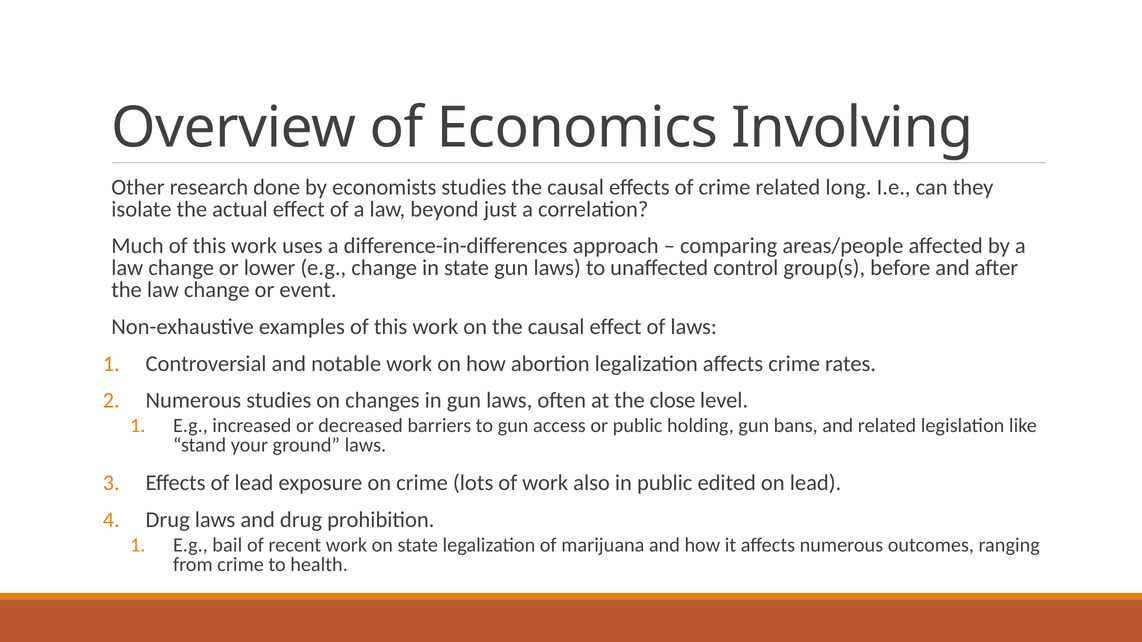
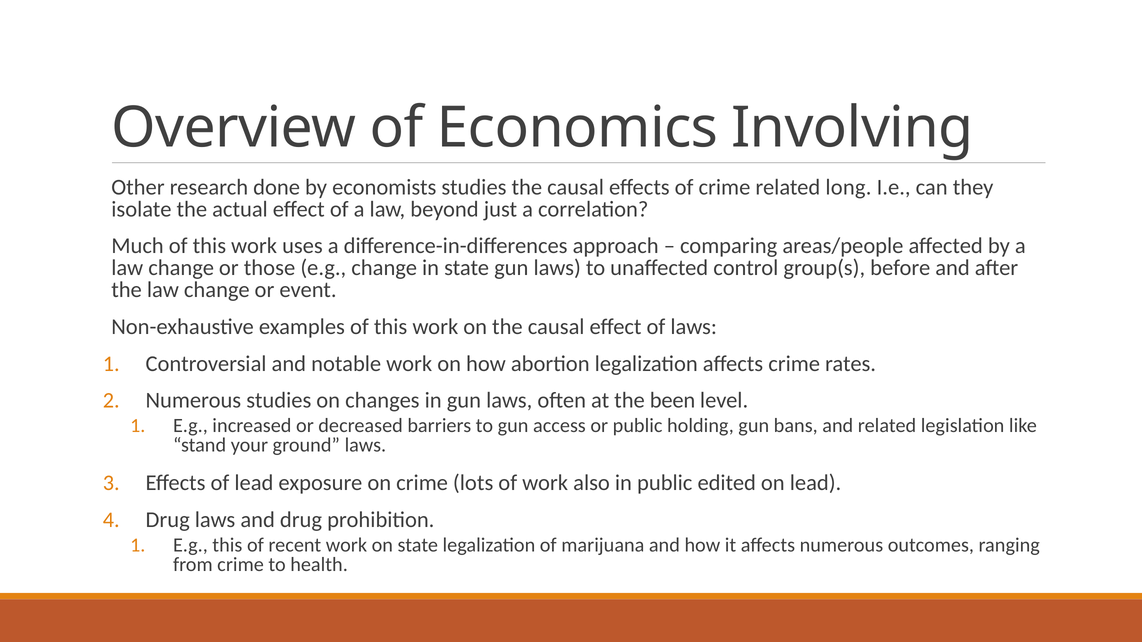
lower: lower -> those
close: close -> been
E.g bail: bail -> this
